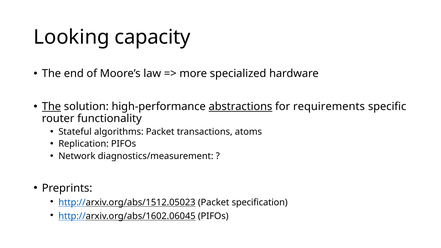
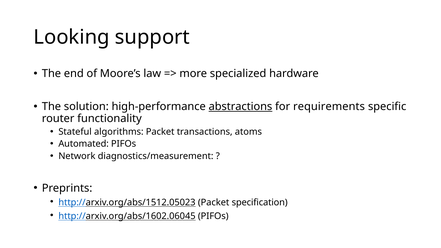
capacity: capacity -> support
The at (51, 107) underline: present -> none
Replication: Replication -> Automated
